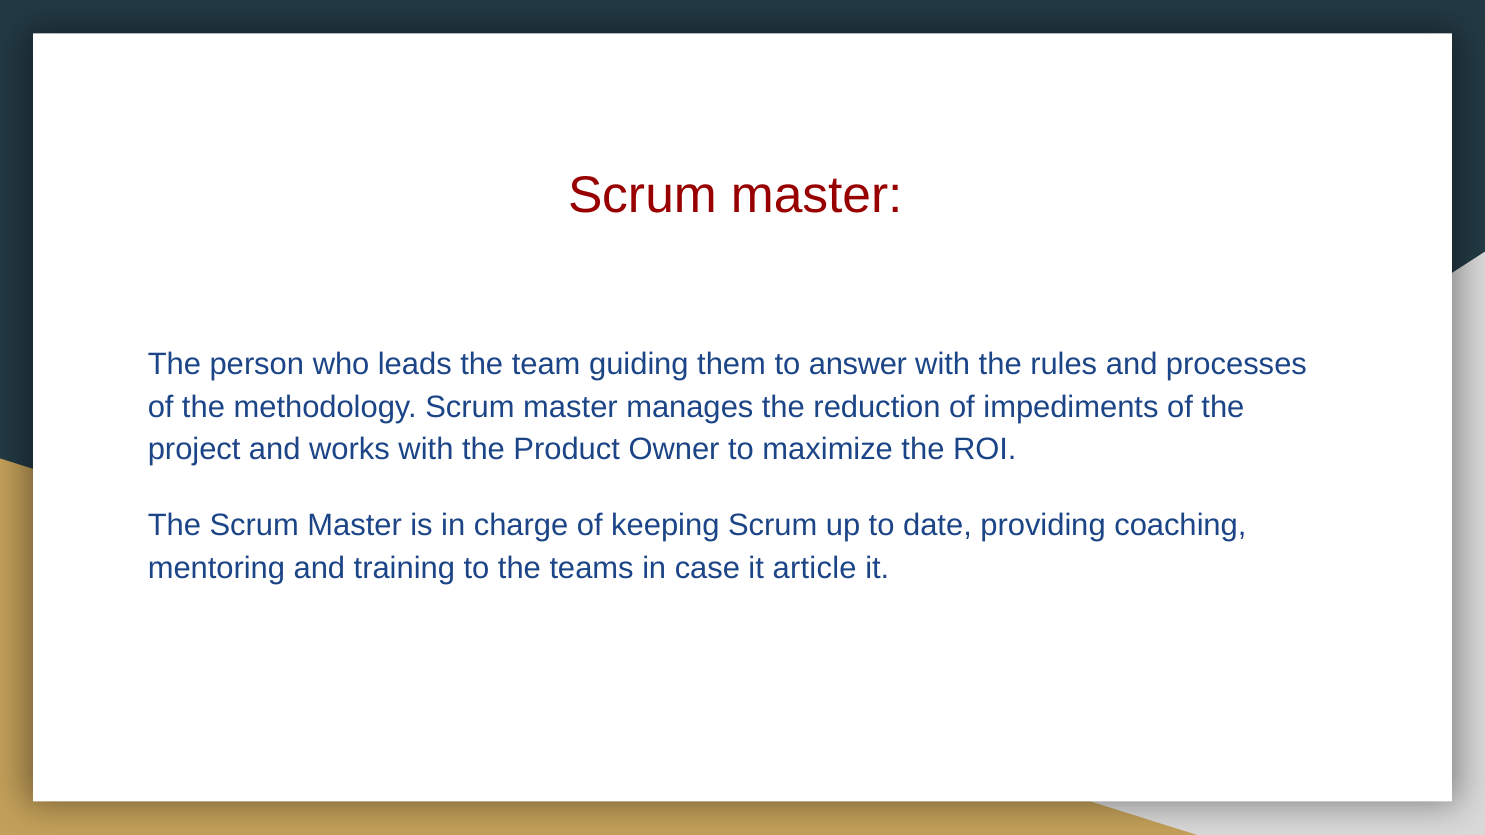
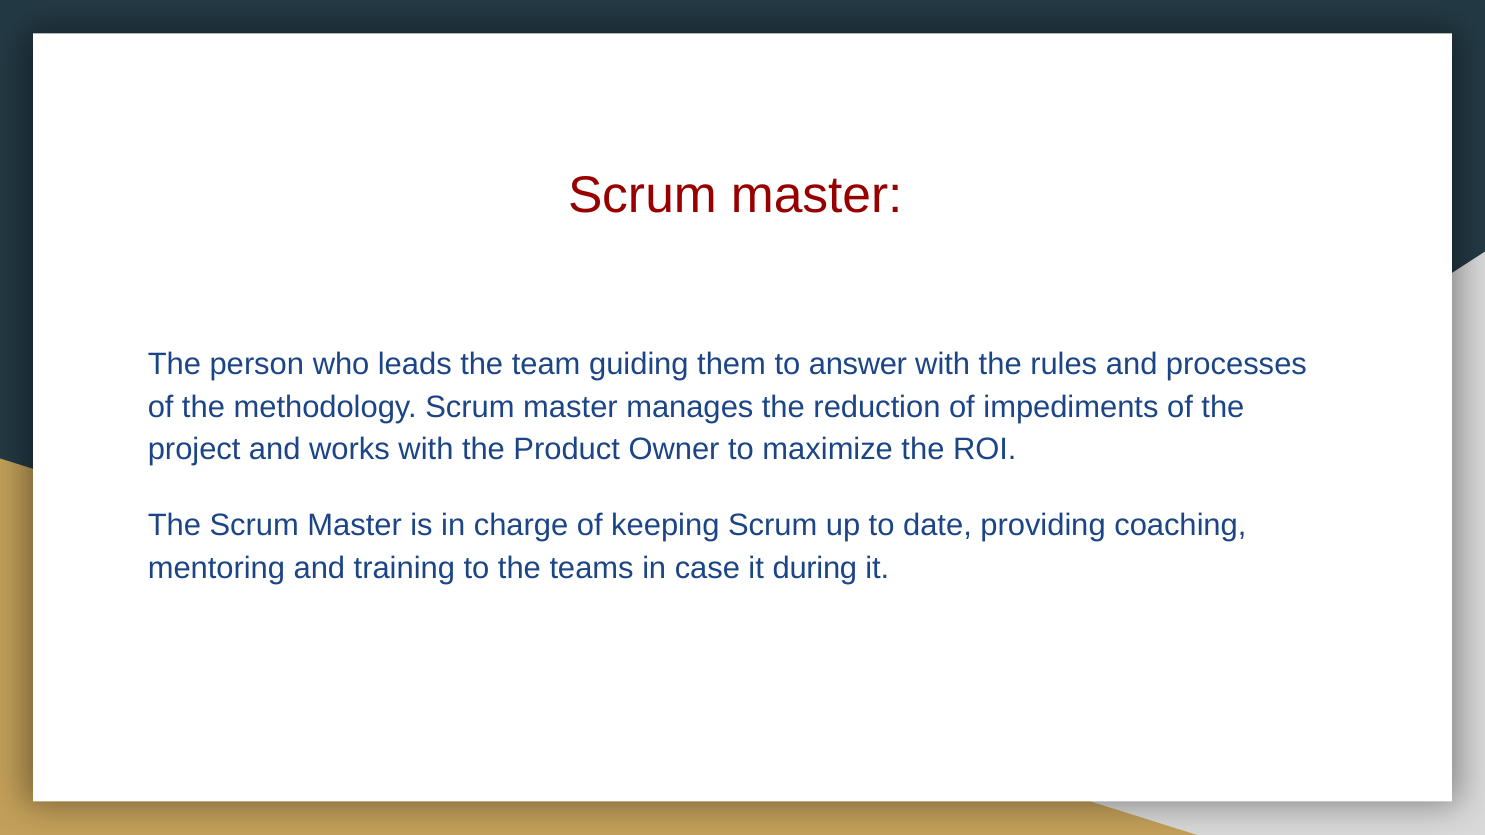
article: article -> during
